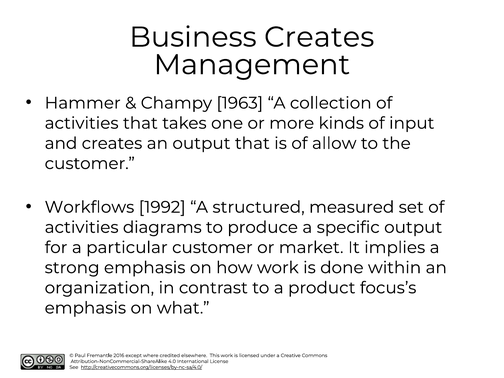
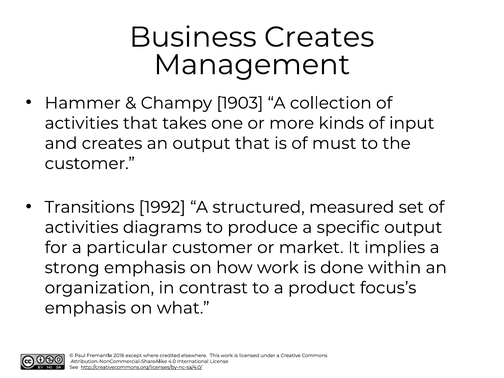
1963: 1963 -> 1903
allow: allow -> must
Workflows: Workflows -> Transitions
